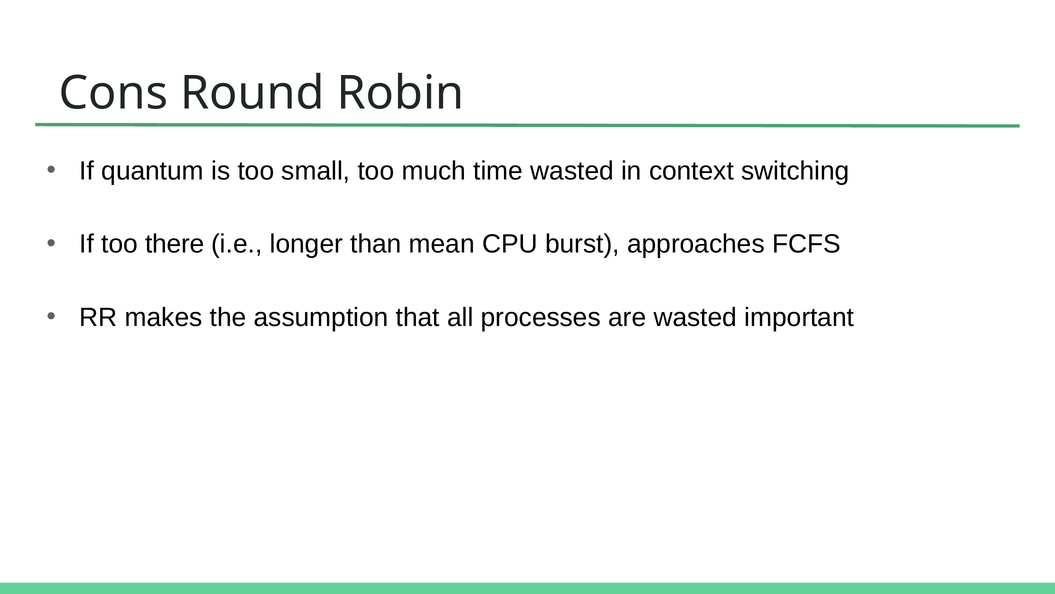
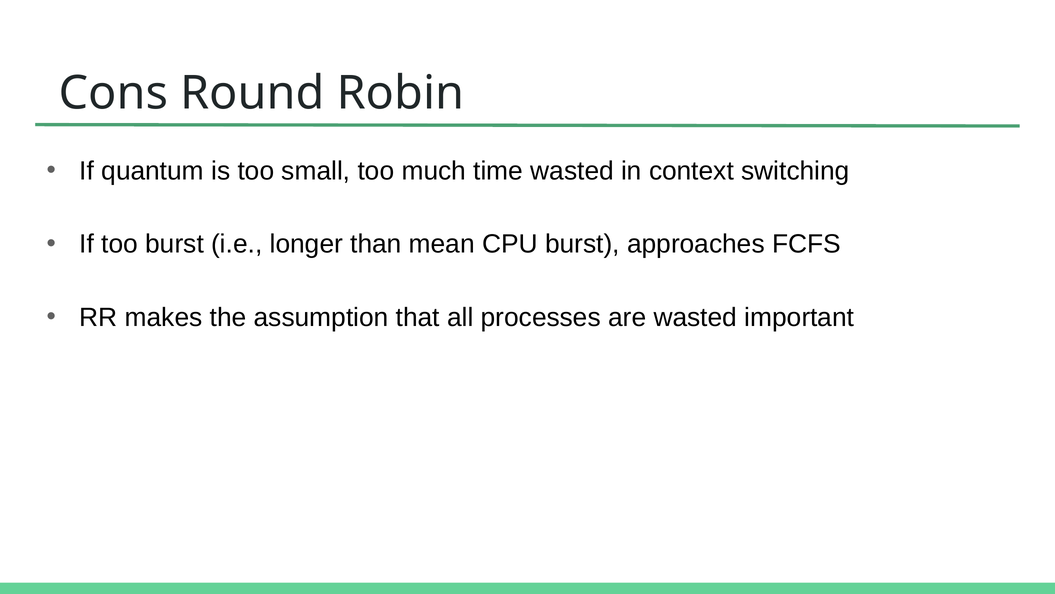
too there: there -> burst
